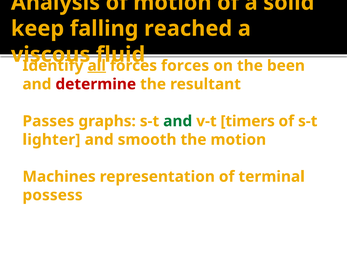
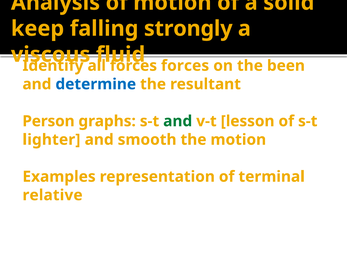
reached: reached -> strongly
all underline: present -> none
determine colour: red -> blue
Passes: Passes -> Person
timers: timers -> lesson
Machines: Machines -> Examples
possess: possess -> relative
